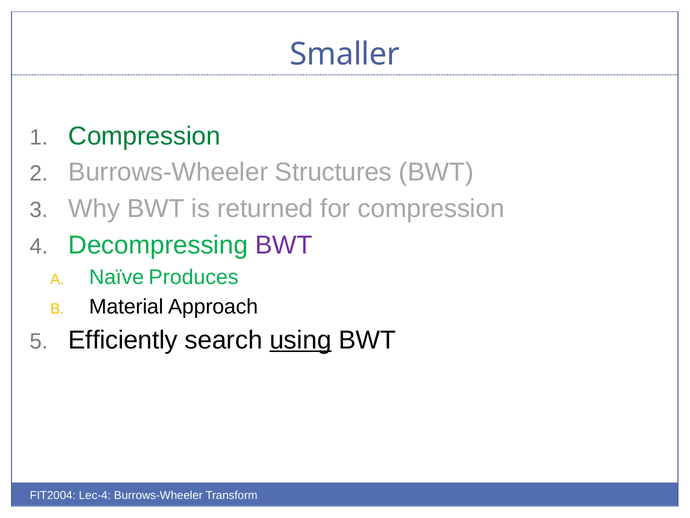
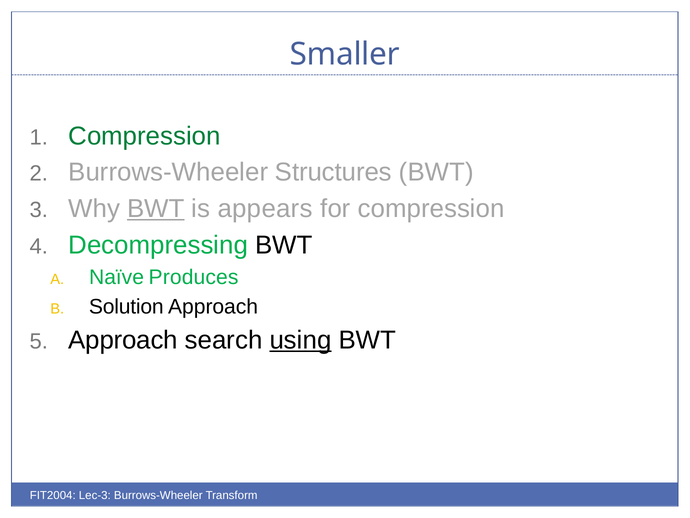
BWT at (156, 209) underline: none -> present
returned: returned -> appears
BWT at (284, 245) colour: purple -> black
Material: Material -> Solution
Efficiently at (123, 340): Efficiently -> Approach
Lec-4: Lec-4 -> Lec-3
